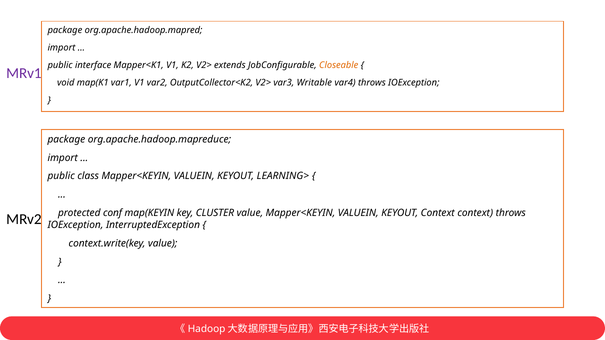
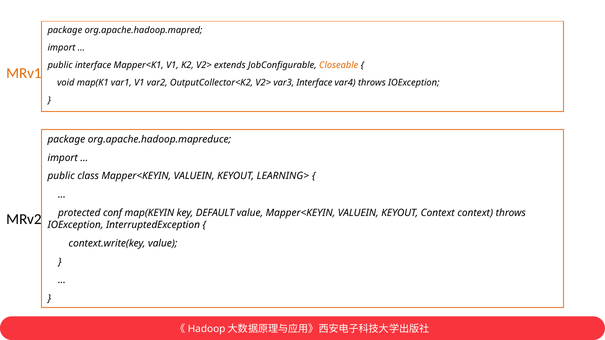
MRv1 colour: purple -> orange
var3 Writable: Writable -> Interface
CLUSTER: CLUSTER -> DEFAULT
